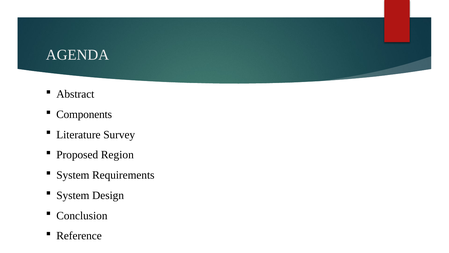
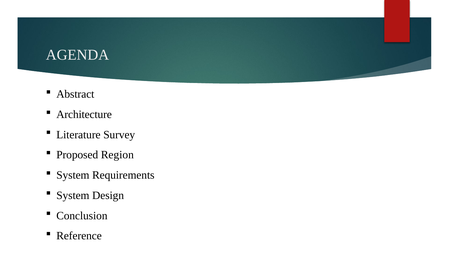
Components: Components -> Architecture
